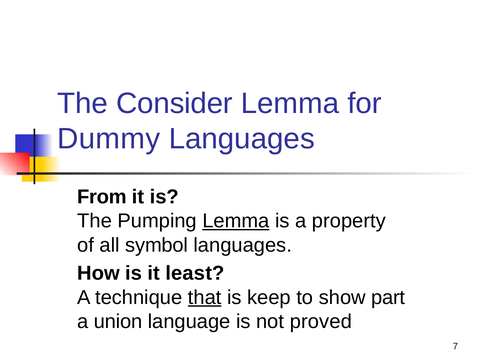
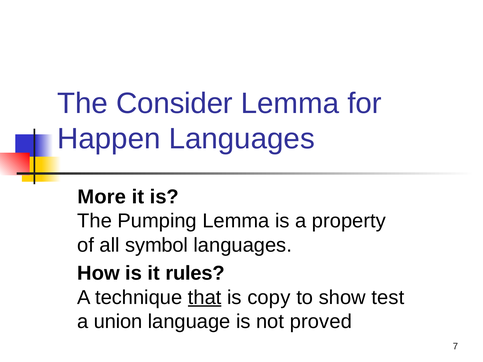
Dummy: Dummy -> Happen
From: From -> More
Lemma at (236, 221) underline: present -> none
least: least -> rules
keep: keep -> copy
part: part -> test
